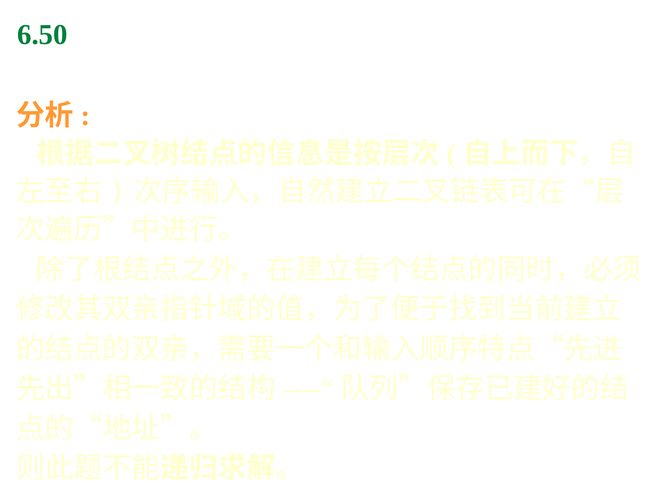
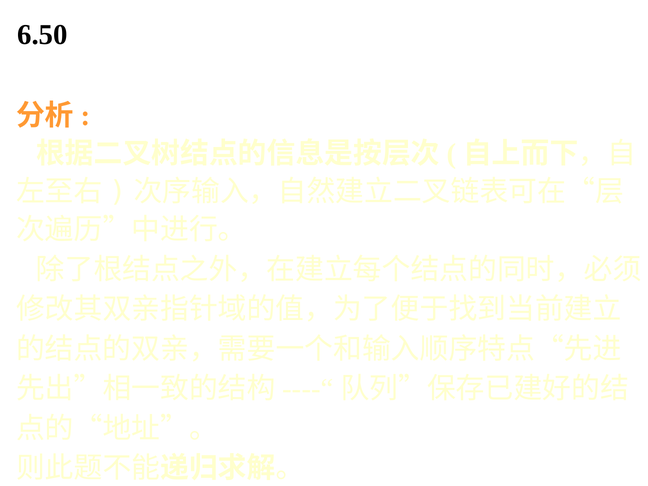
6.50 colour: green -> black
